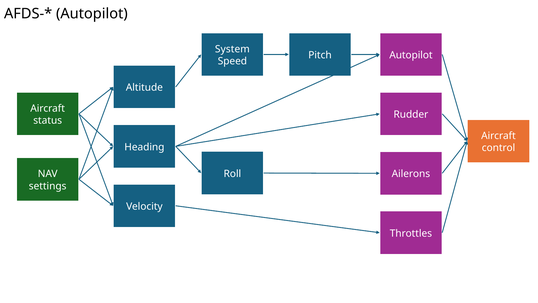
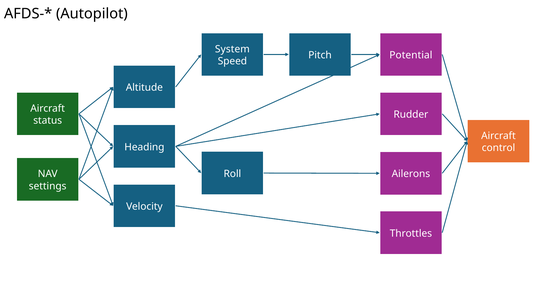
Autopilot at (411, 55): Autopilot -> Potential
